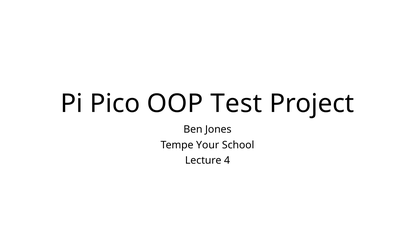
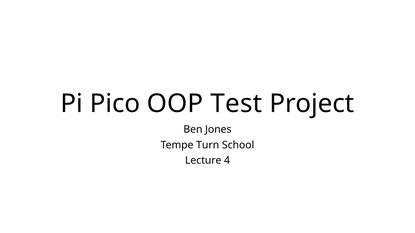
Your: Your -> Turn
